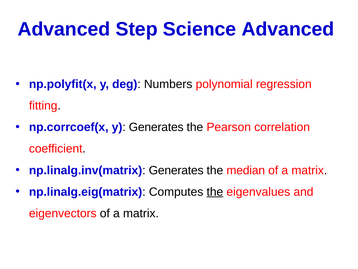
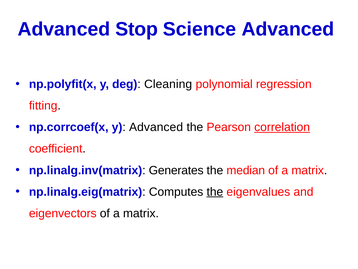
Step: Step -> Stop
Numbers: Numbers -> Cleaning
y Generates: Generates -> Advanced
correlation underline: none -> present
